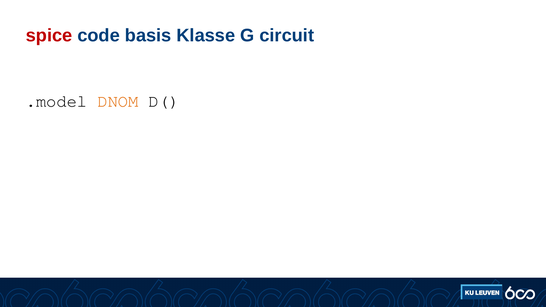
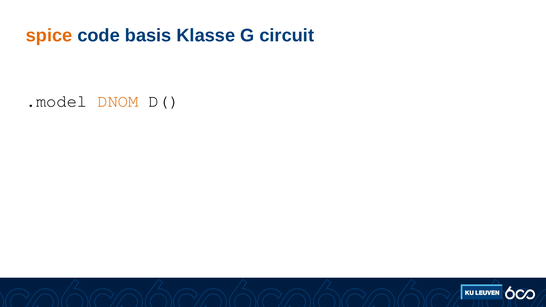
spice colour: red -> orange
